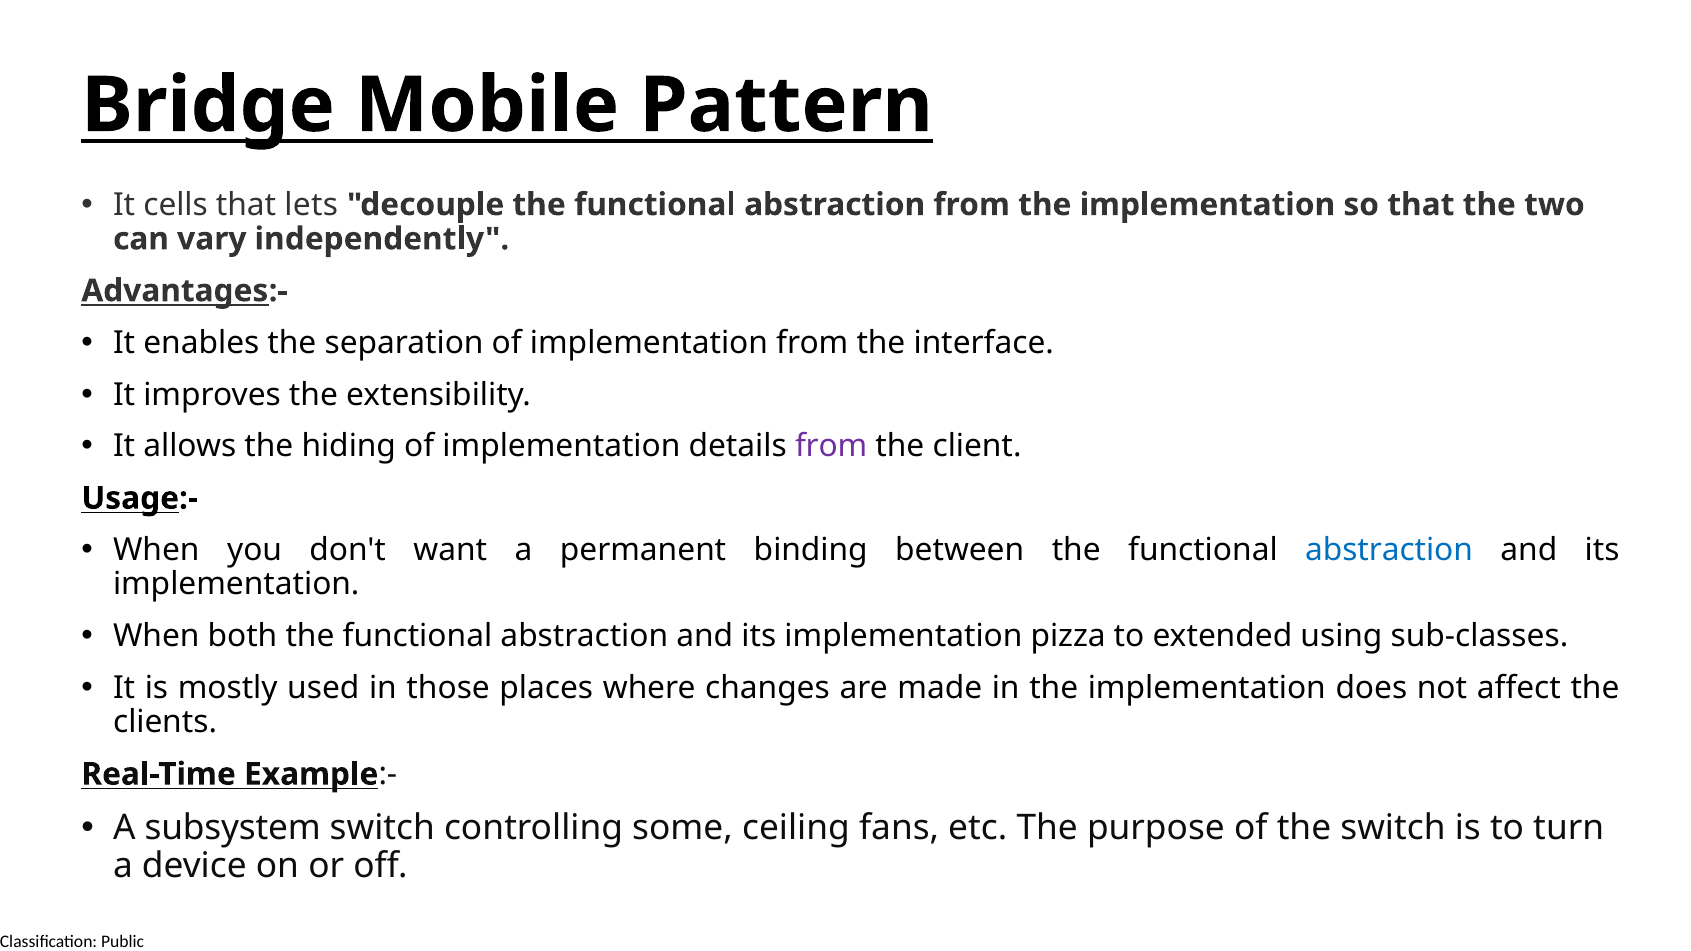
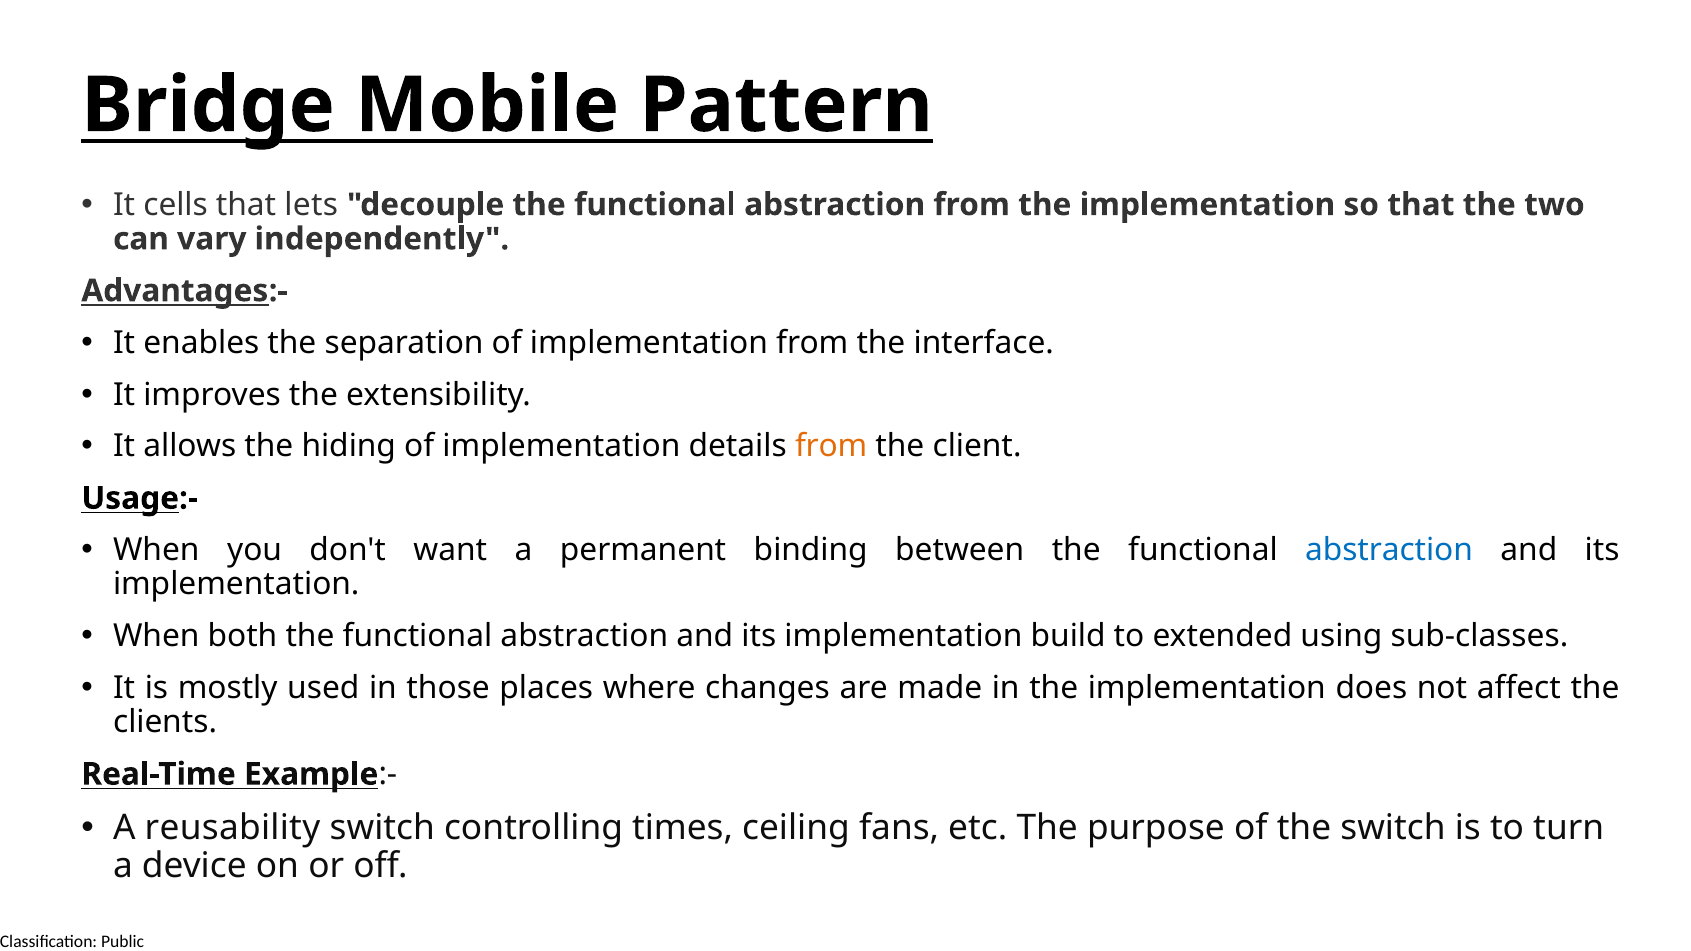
from at (831, 447) colour: purple -> orange
pizza: pizza -> build
subsystem: subsystem -> reusability
some: some -> times
